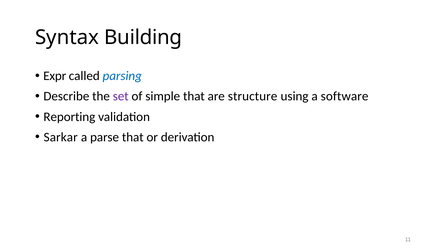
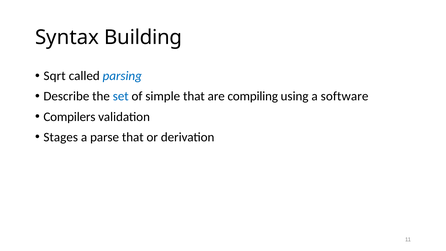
Expr: Expr -> Sqrt
set colour: purple -> blue
structure: structure -> compiling
Reporting: Reporting -> Compilers
Sarkar: Sarkar -> Stages
